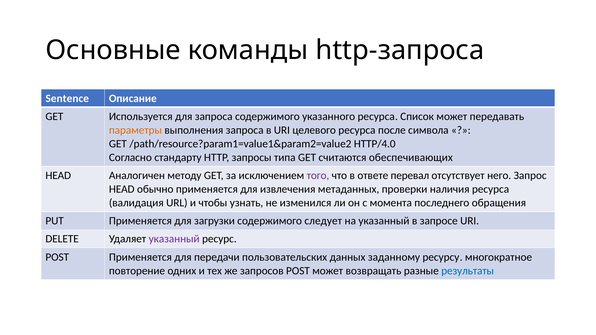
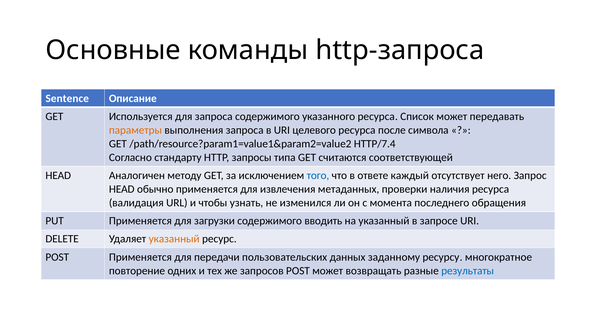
HTTP/4.0: HTTP/4.0 -> HTTP/7.4
обеспечивающих: обеспечивающих -> соответствующей
того colour: purple -> blue
перевал: перевал -> каждый
следует: следует -> вводить
указанный at (174, 239) colour: purple -> orange
